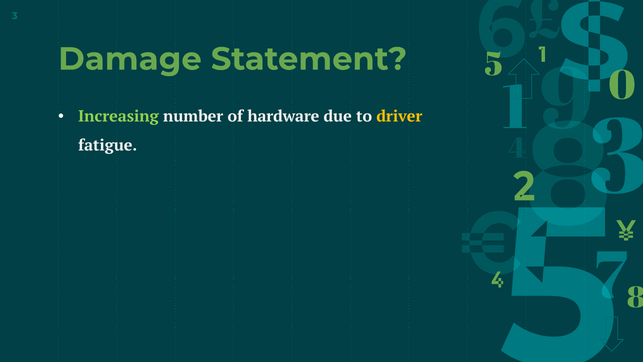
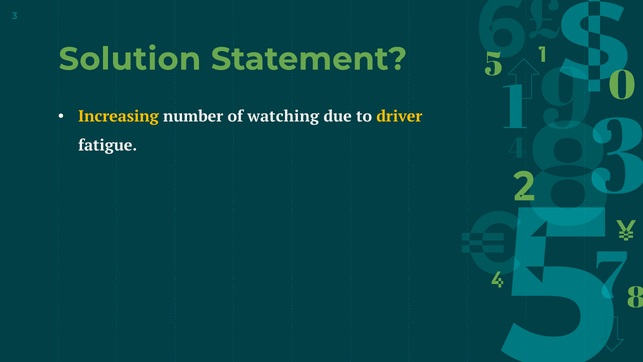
Damage: Damage -> Solution
Increasing colour: light green -> yellow
hardware: hardware -> watching
